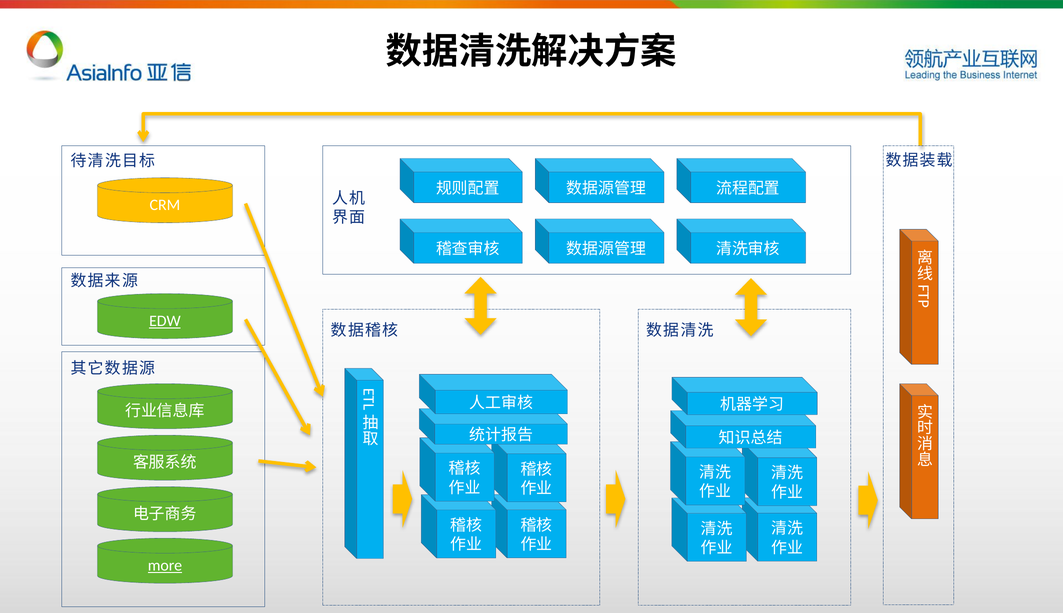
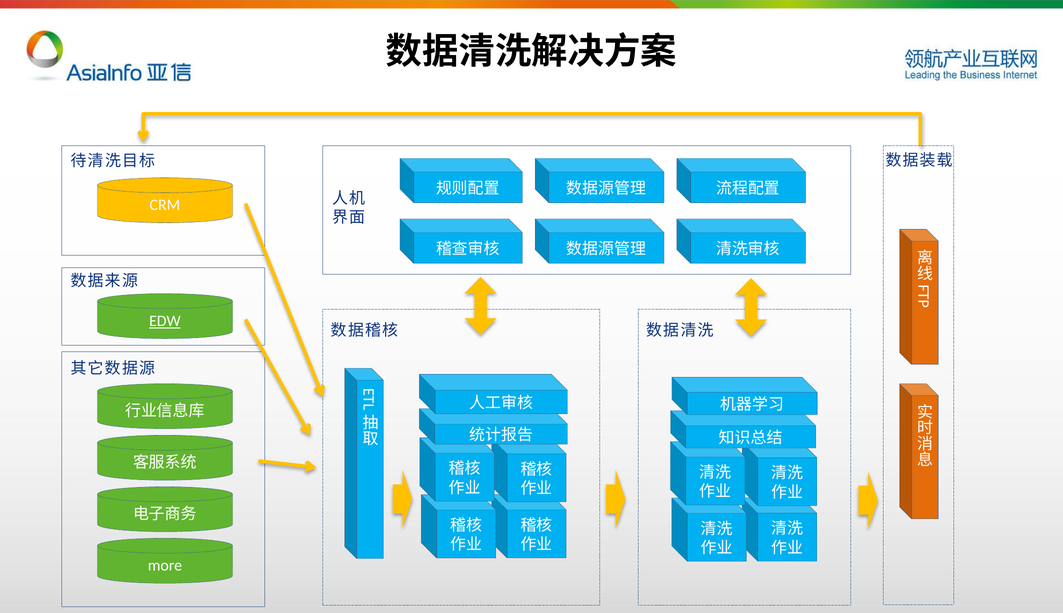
more underline: present -> none
